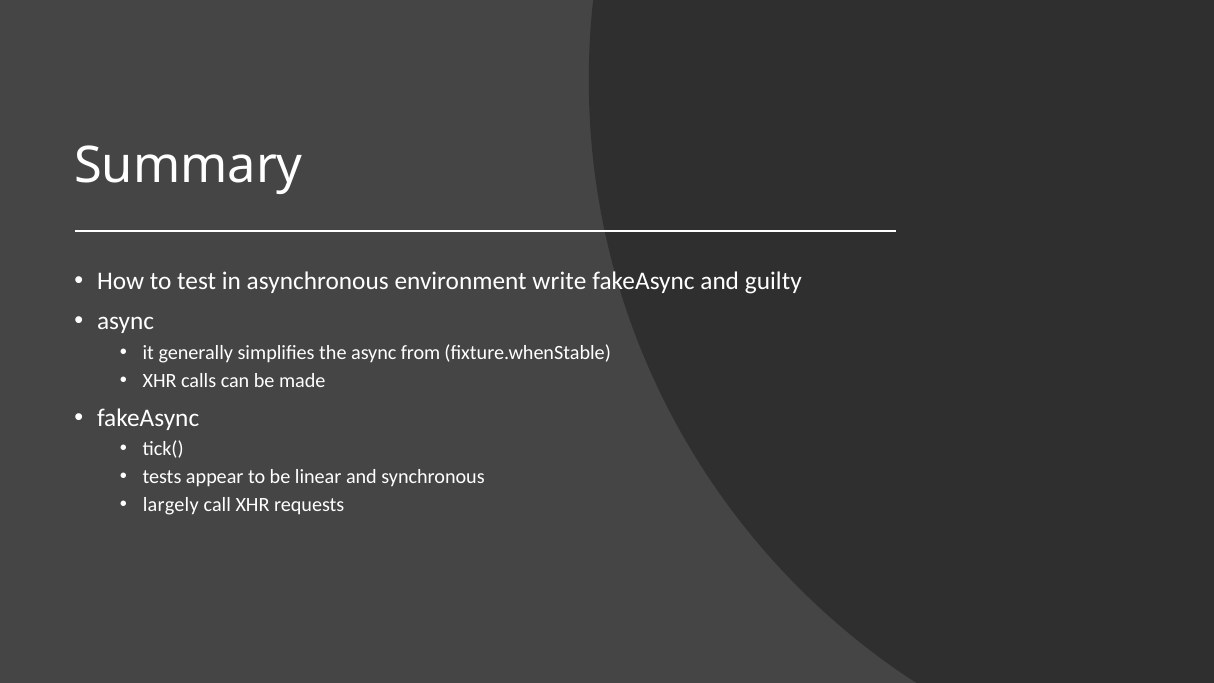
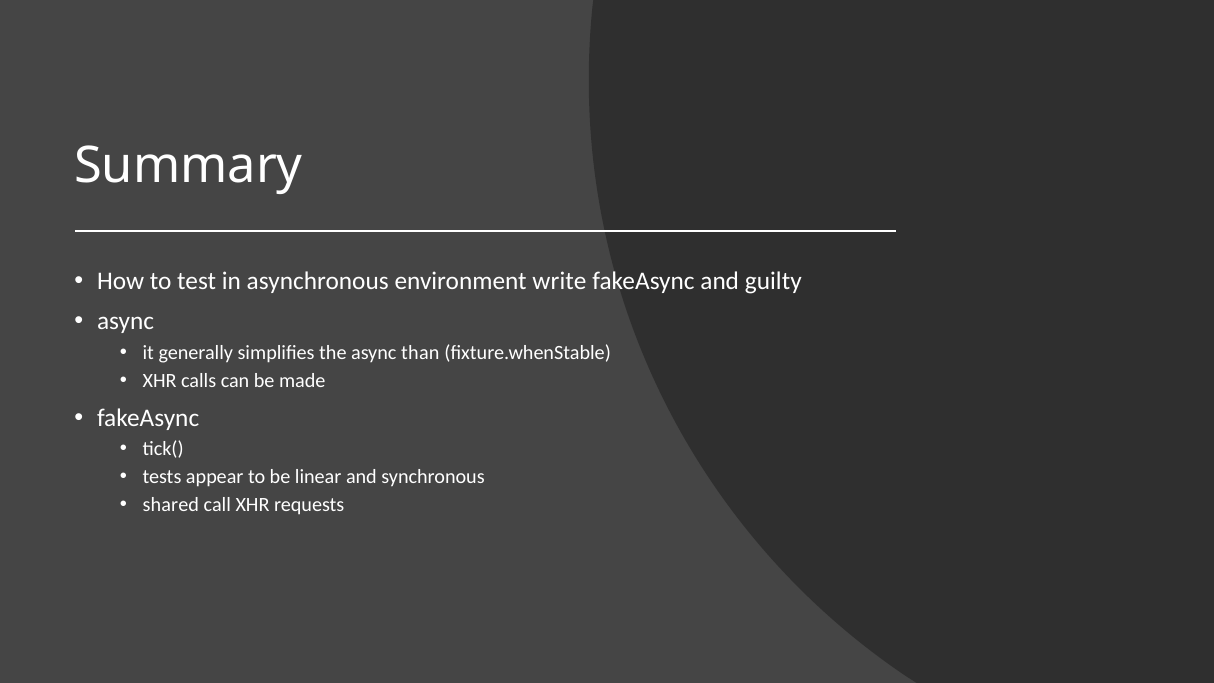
from: from -> than
largely: largely -> shared
